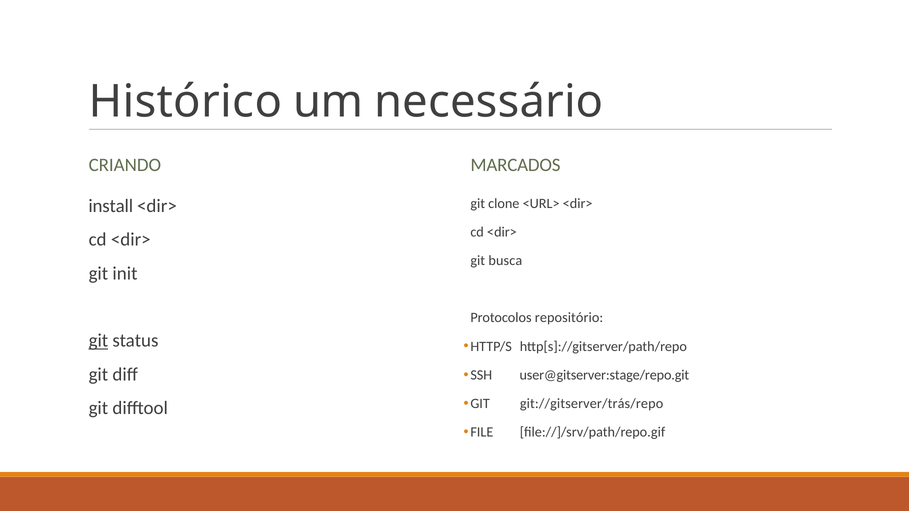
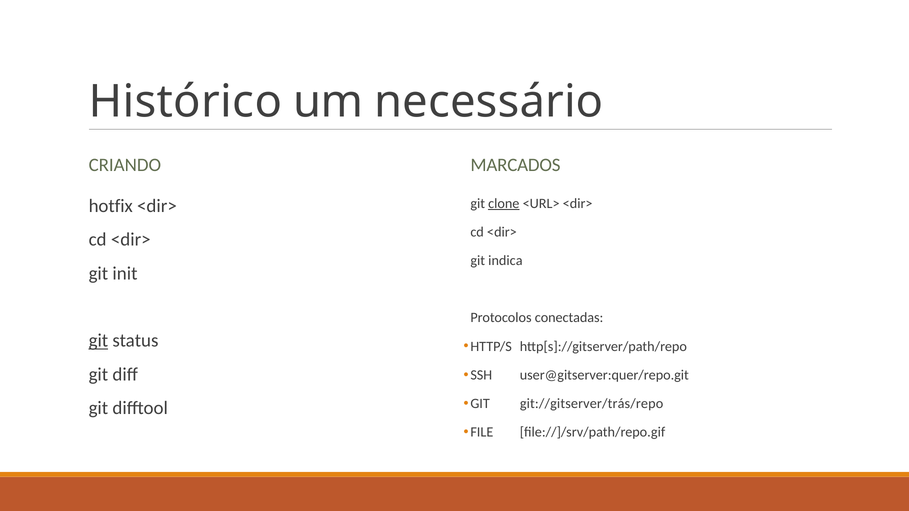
clone underline: none -> present
install: install -> hotfix
busca: busca -> indica
repositório: repositório -> conectadas
user@gitserver:stage/repo.git: user@gitserver:stage/repo.git -> user@gitserver:quer/repo.git
